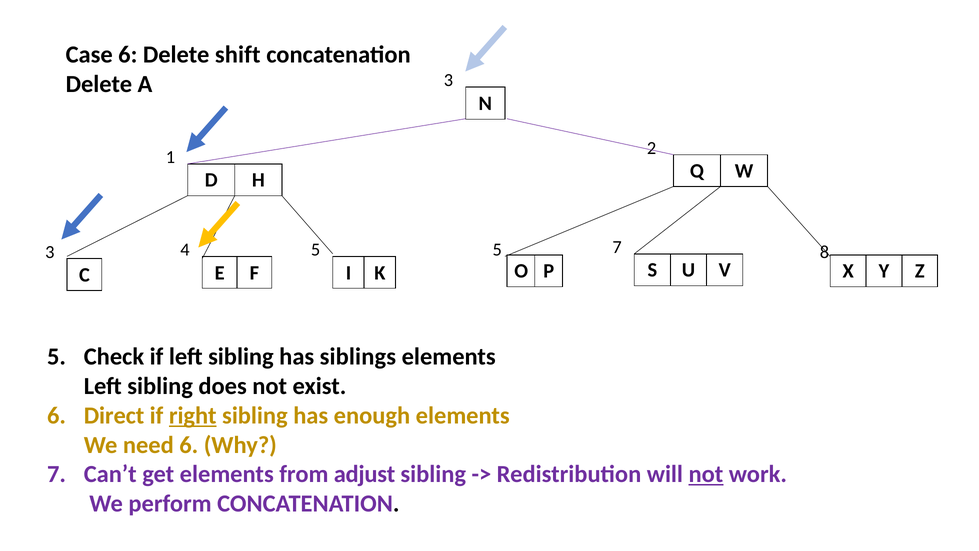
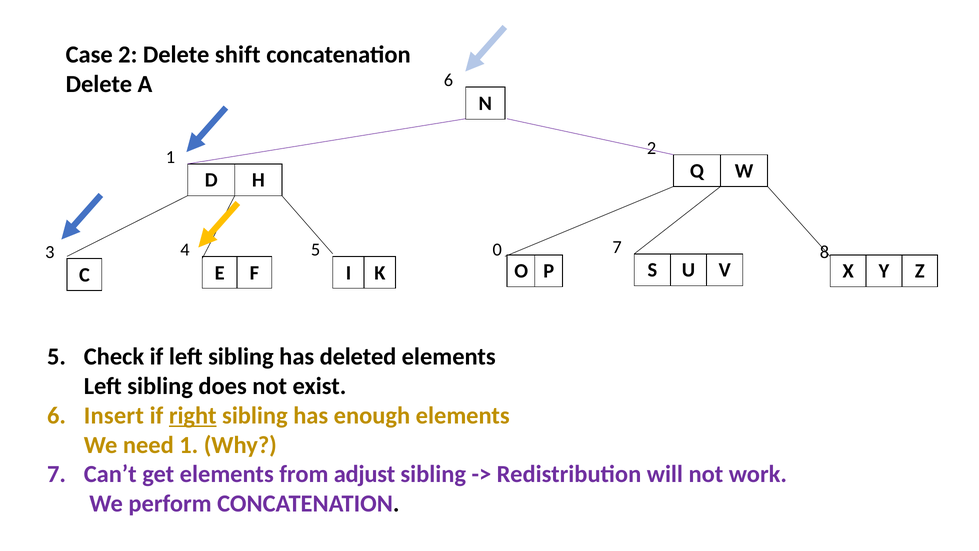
Case 6: 6 -> 2
A 3: 3 -> 6
5 5: 5 -> 0
siblings: siblings -> deleted
Direct: Direct -> Insert
need 6: 6 -> 1
not at (706, 474) underline: present -> none
